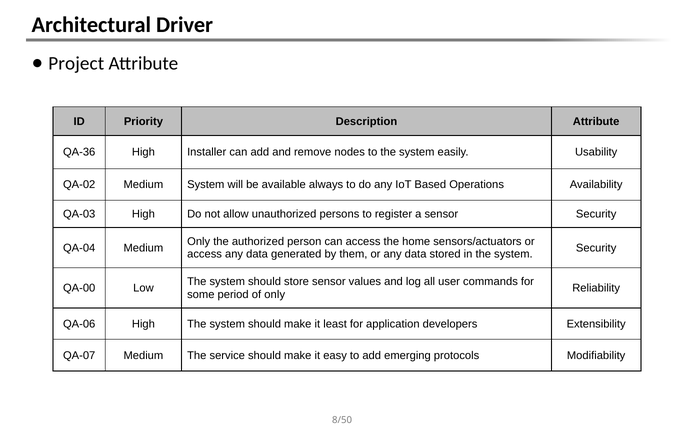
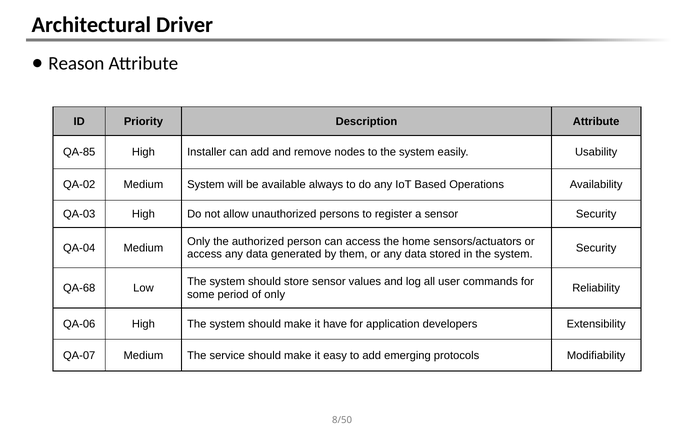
Project: Project -> Reason
QA-36: QA-36 -> QA-85
QA-00: QA-00 -> QA-68
least: least -> have
